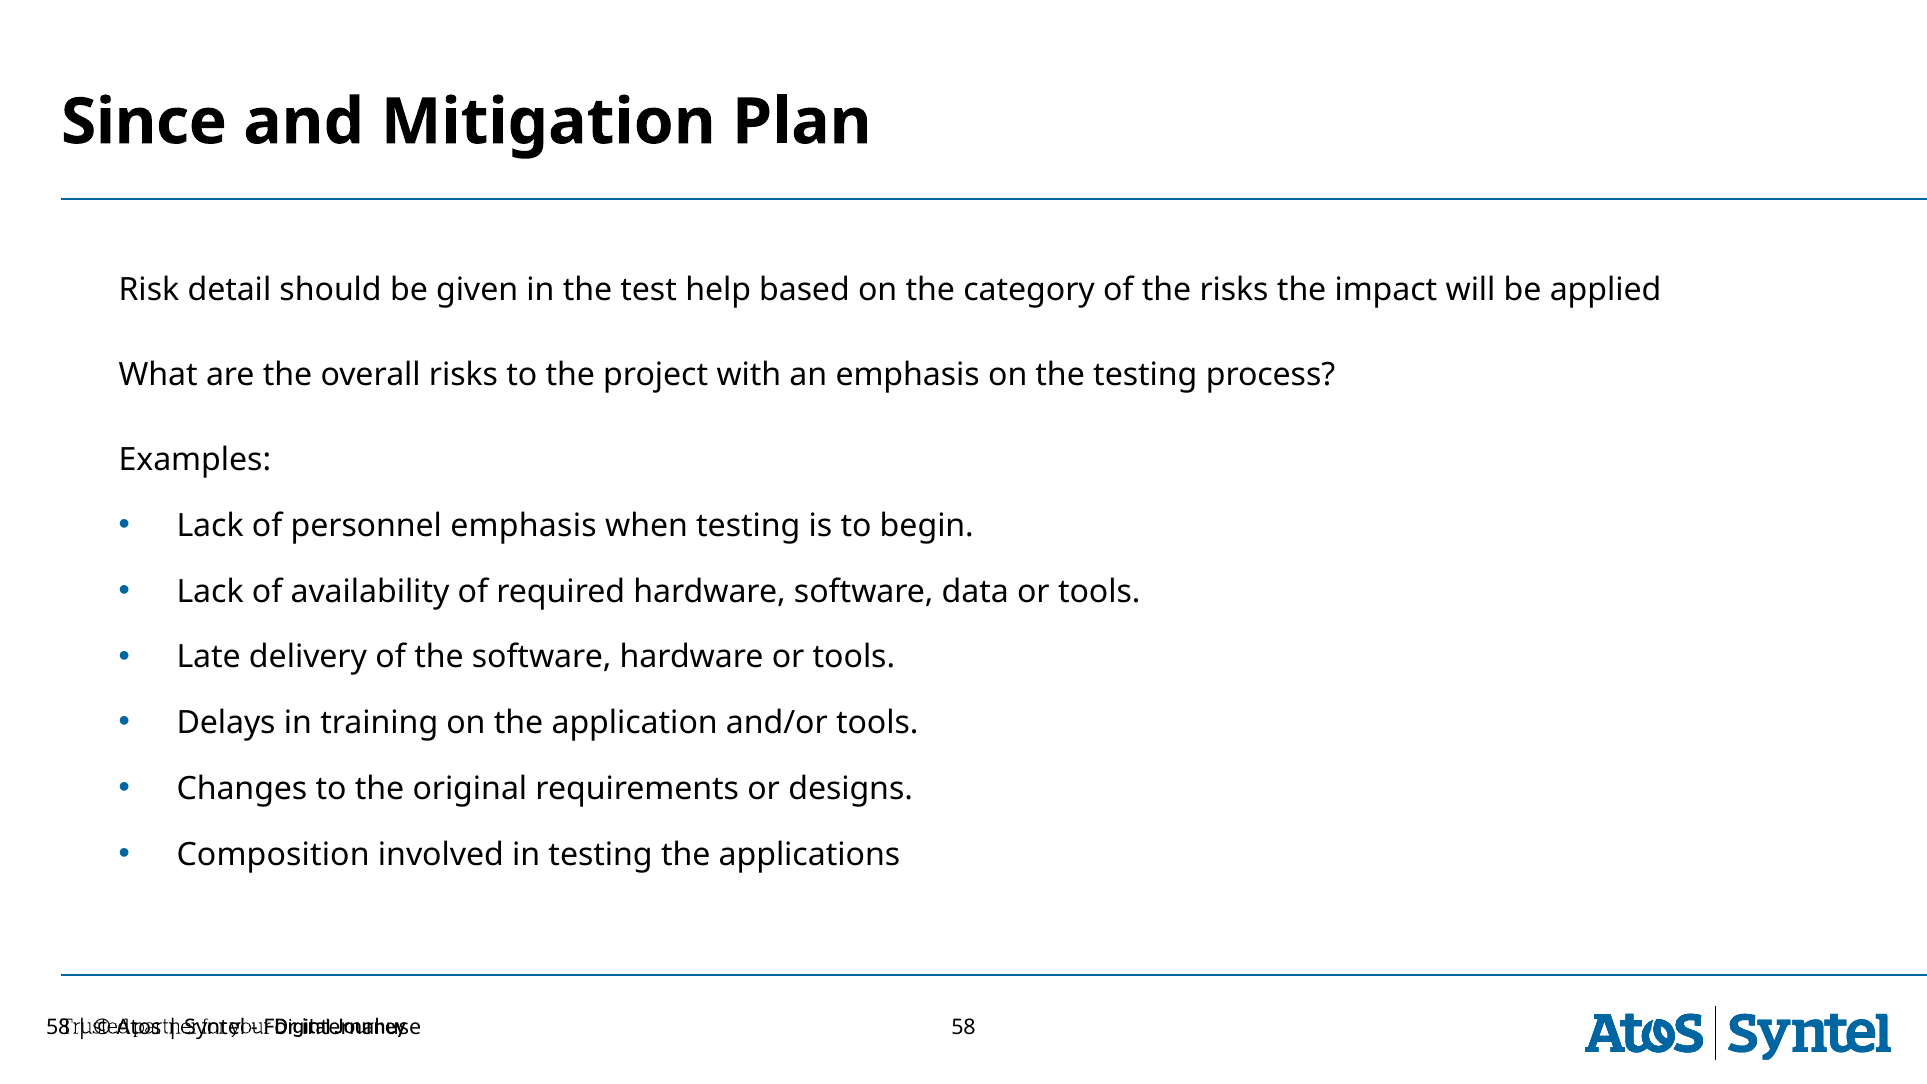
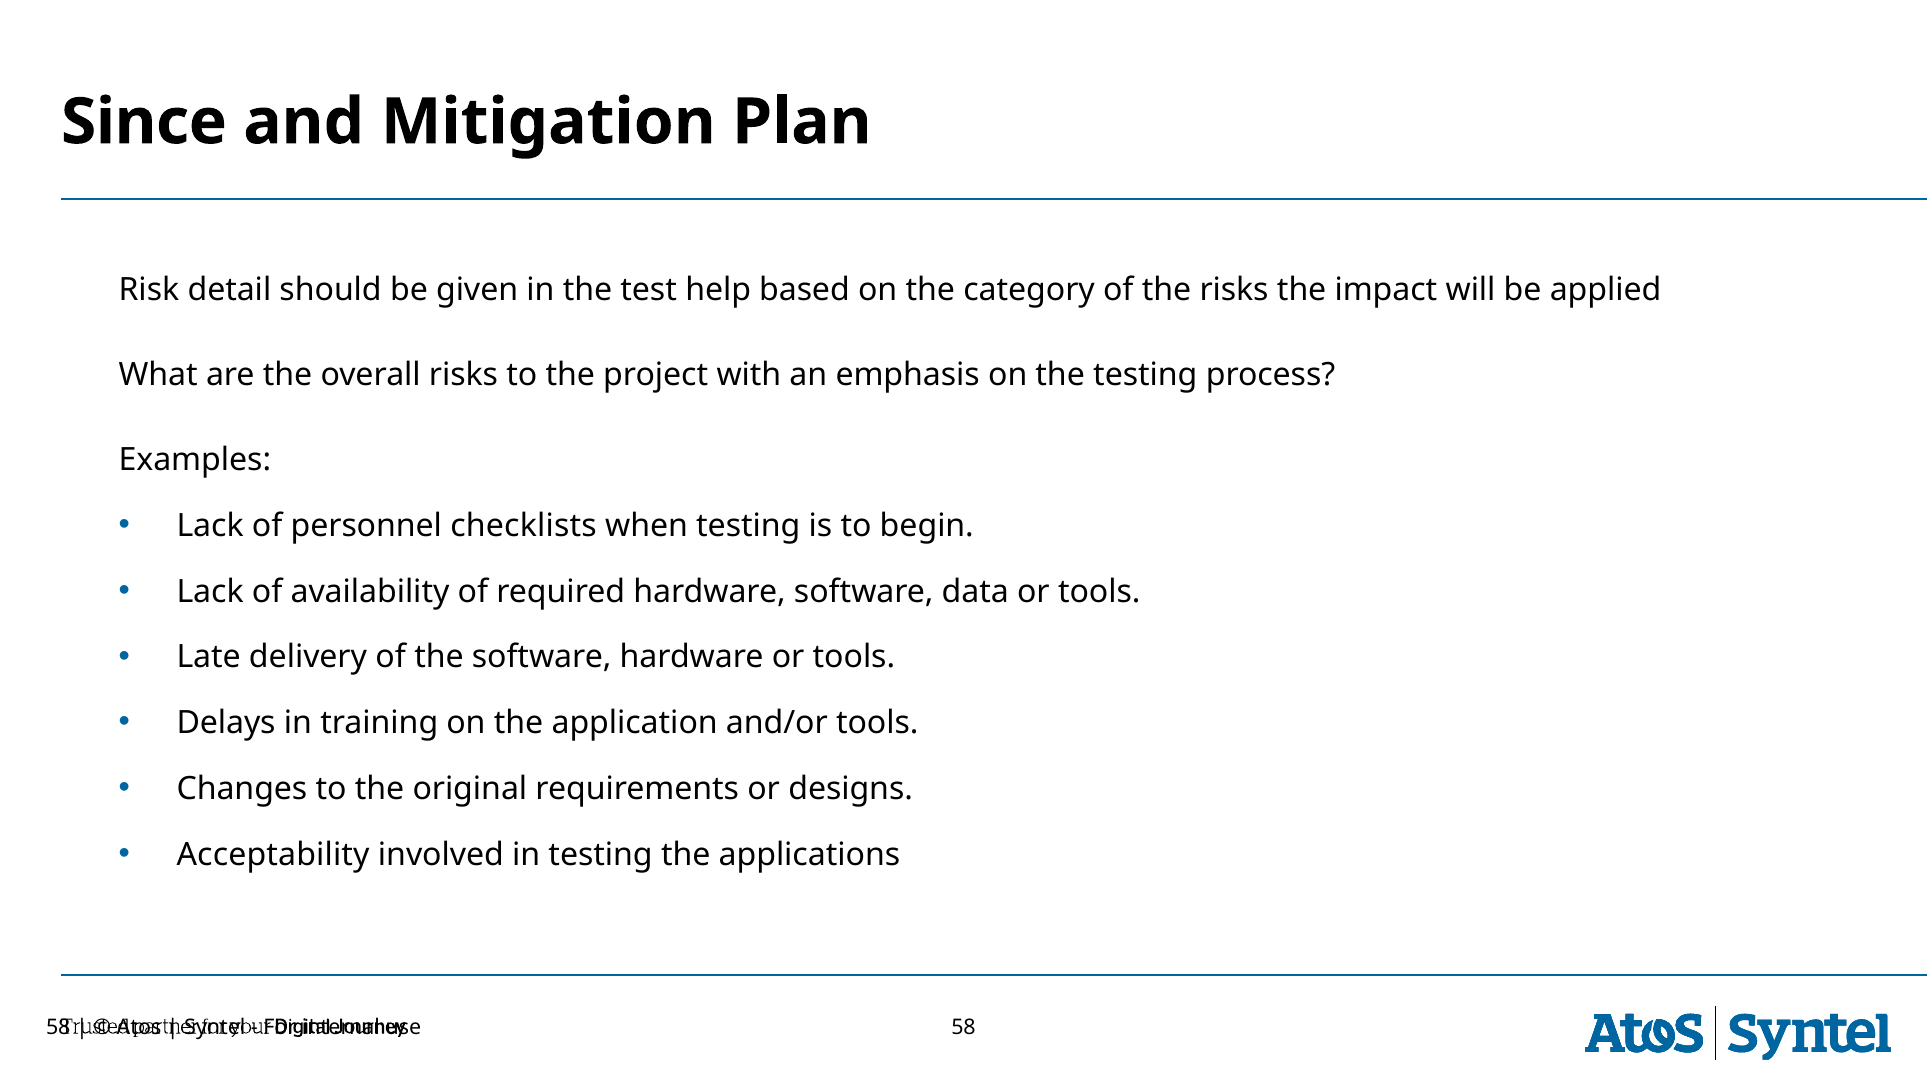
personnel emphasis: emphasis -> checklists
Composition: Composition -> Acceptability
